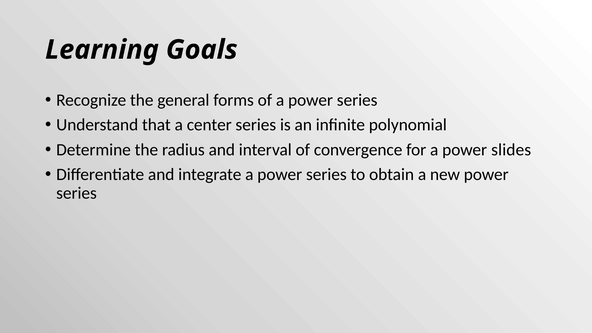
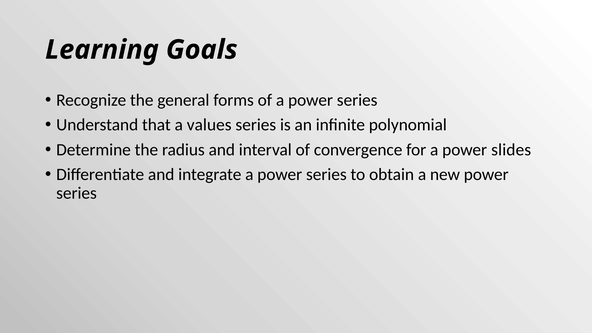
center: center -> values
